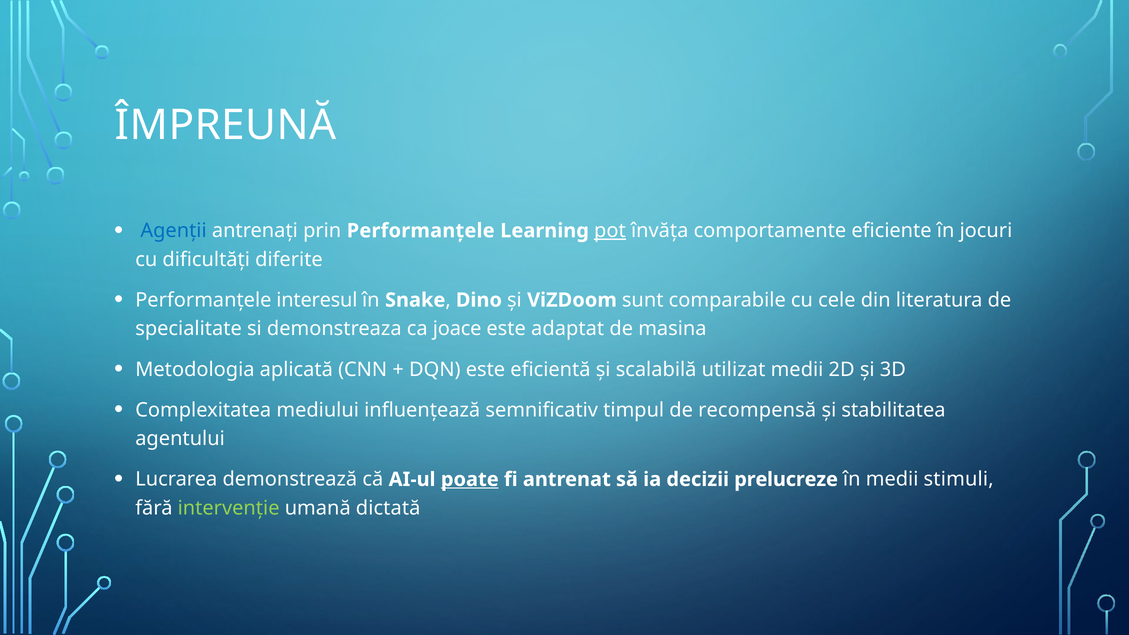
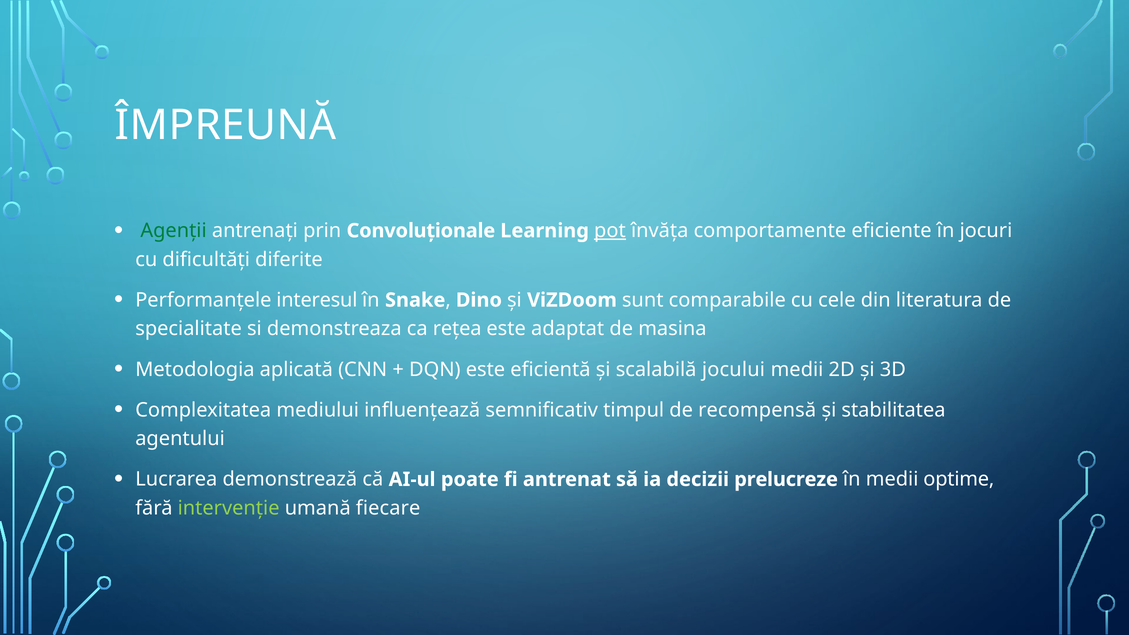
Agenții colour: blue -> green
prin Performanțele: Performanțele -> Convoluționale
joace: joace -> rețea
utilizat: utilizat -> jocului
poate underline: present -> none
stimuli: stimuli -> optime
dictată: dictată -> fiecare
